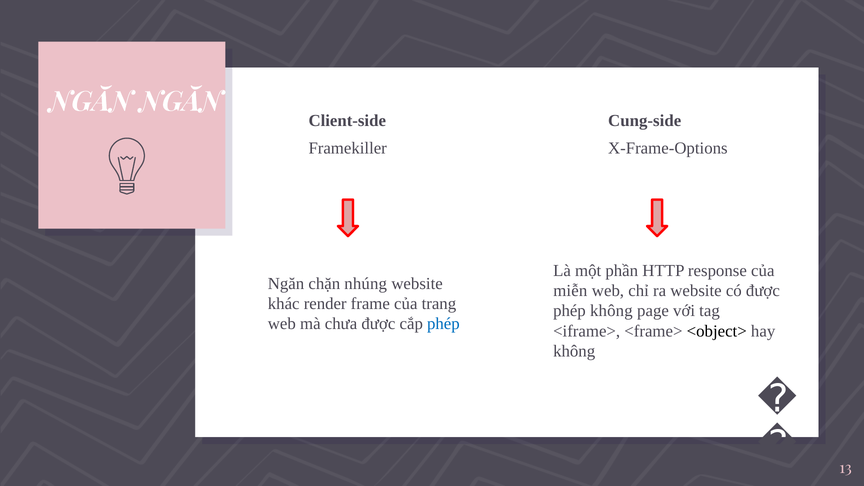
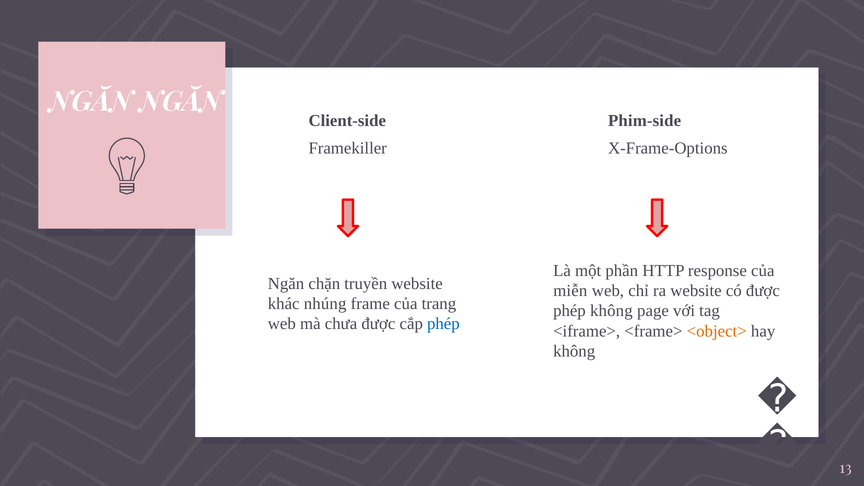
Cung-side: Cung-side -> Phim-side
nhúng: nhúng -> truyền
render: render -> nhúng
<object> colour: black -> orange
